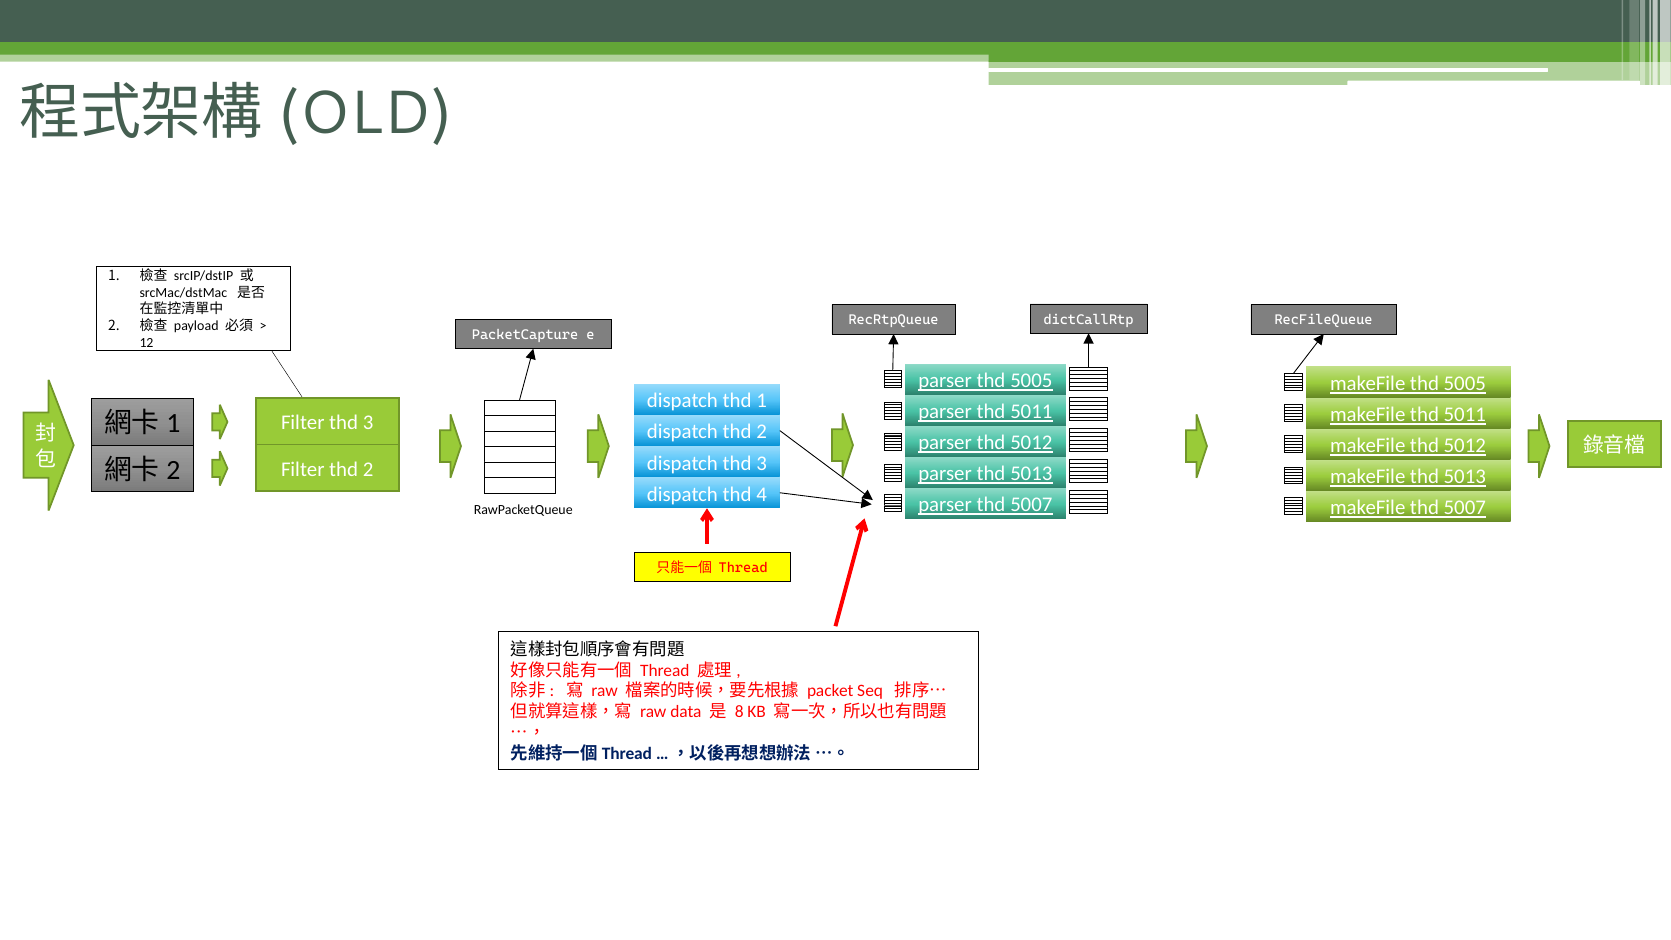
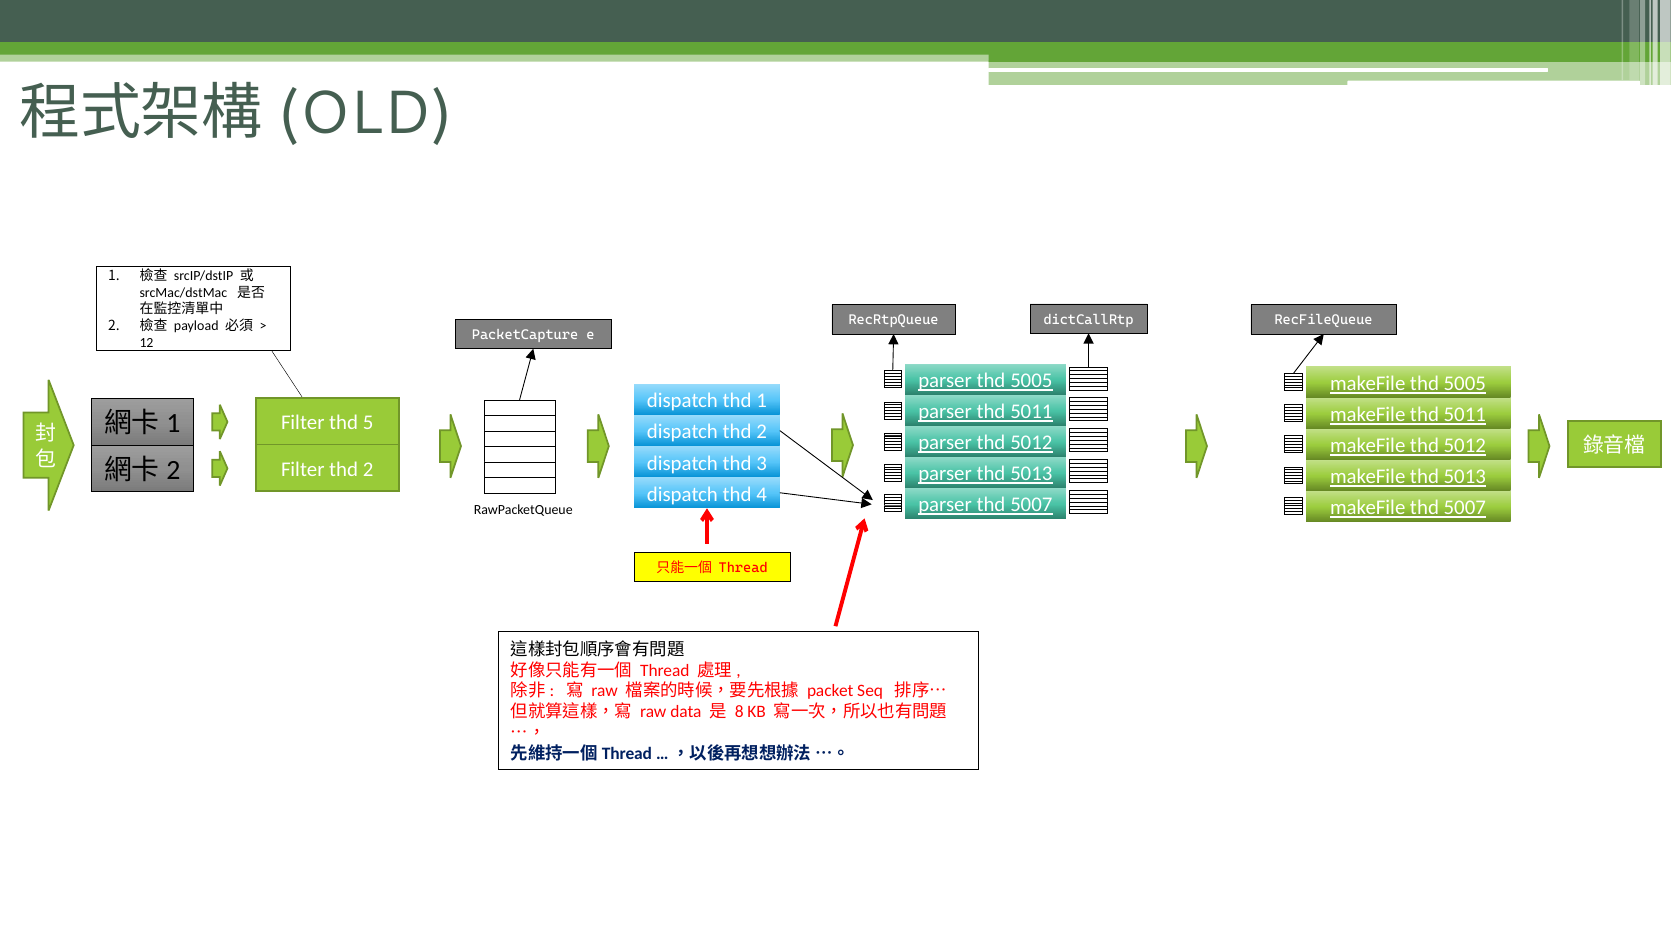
Filter thd 3: 3 -> 5
